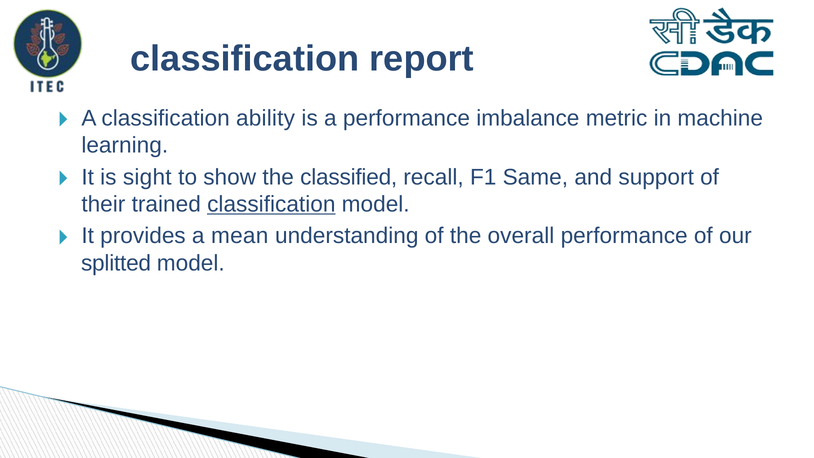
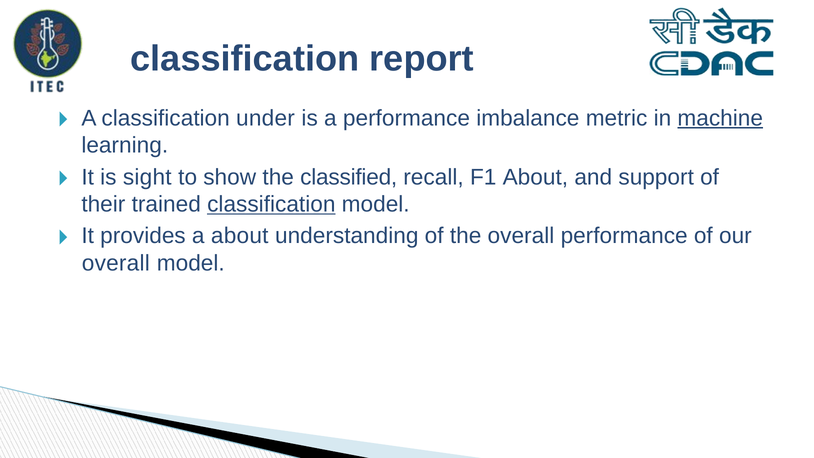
ability: ability -> under
machine underline: none -> present
F1 Same: Same -> About
a mean: mean -> about
splitted at (116, 263): splitted -> overall
